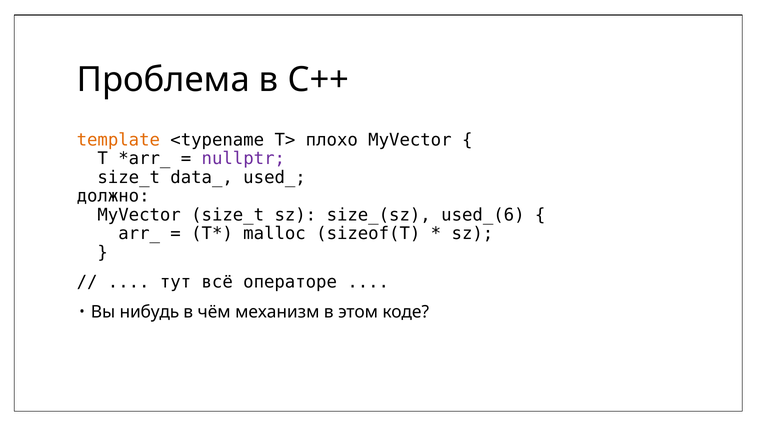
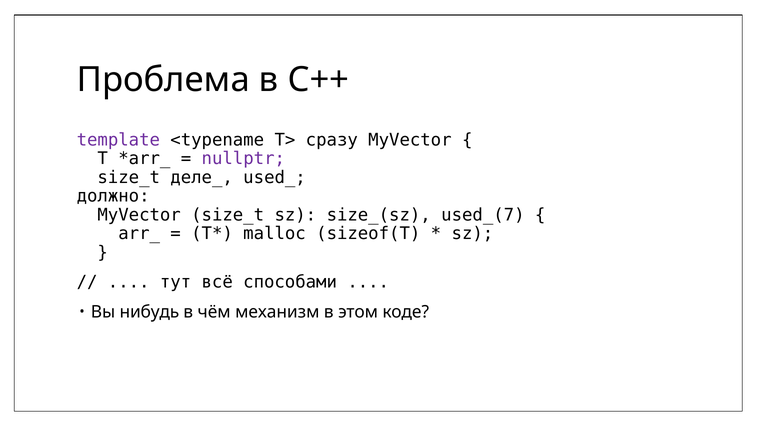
template colour: orange -> purple
плохо: плохо -> сразу
data_: data_ -> деле_
used_(6: used_(6 -> used_(7
операторе: операторе -> способами
